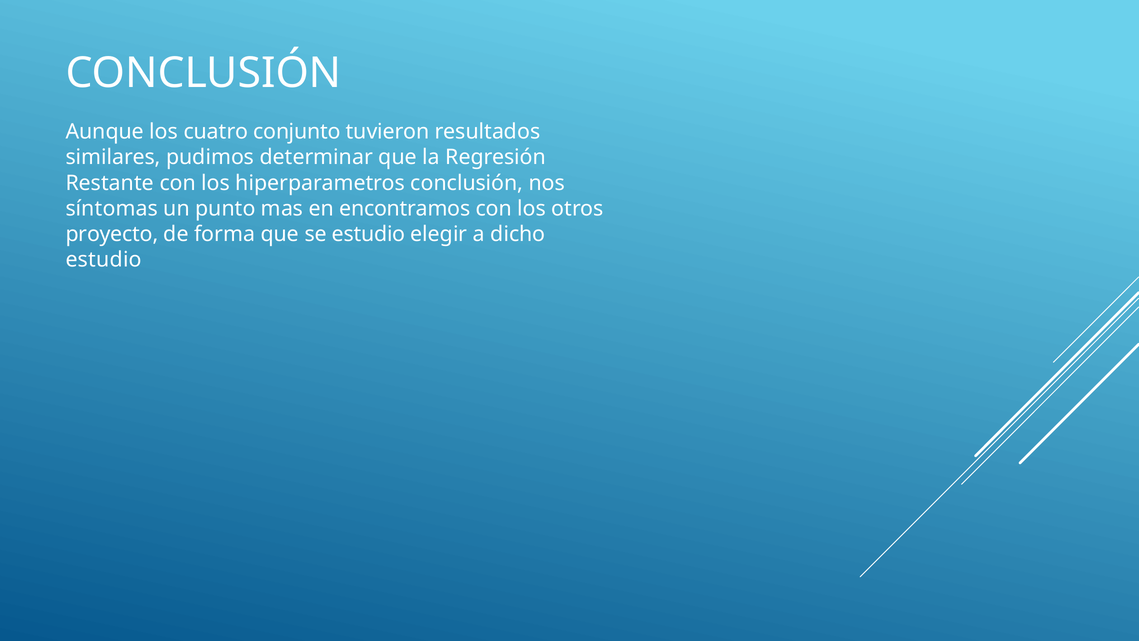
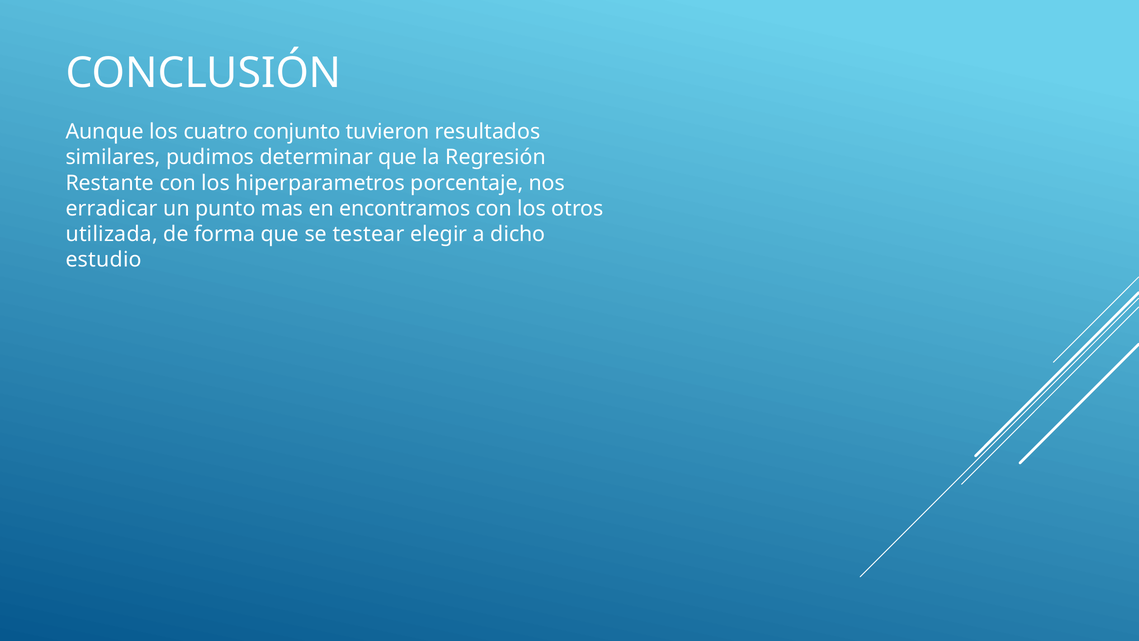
hiperparametros conclusión: conclusión -> porcentaje
síntomas: síntomas -> erradicar
proyecto: proyecto -> utilizada
se estudio: estudio -> testear
